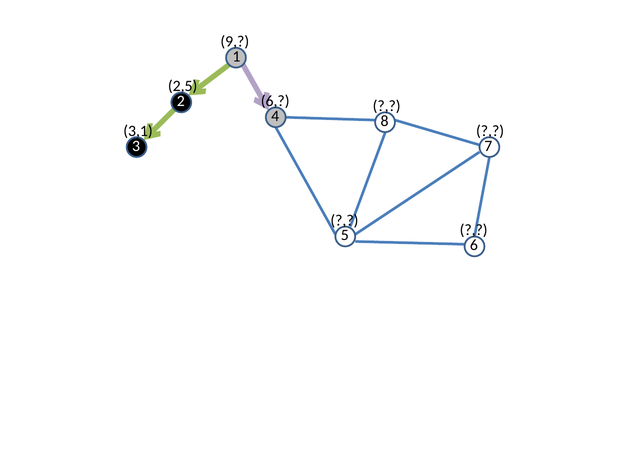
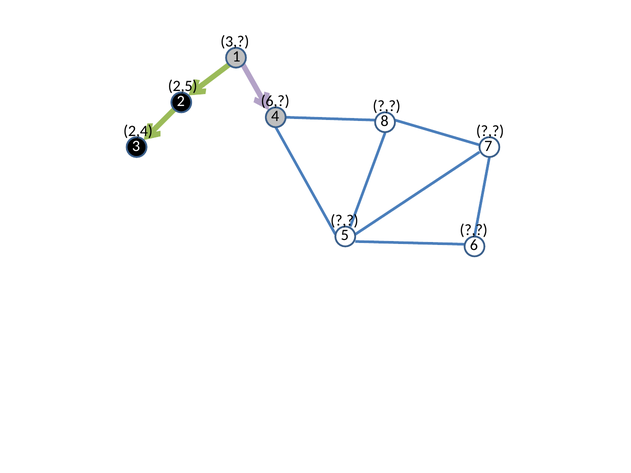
9 at (235, 42): 9 -> 3
3,1: 3,1 -> 2,4
